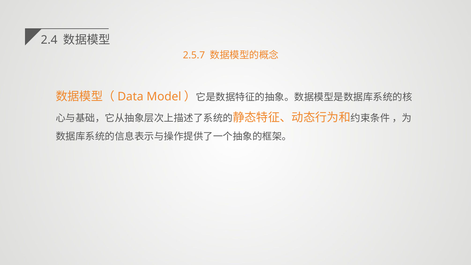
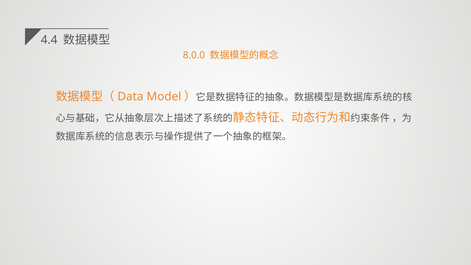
2.4: 2.4 -> 4.4
2.5.7: 2.5.7 -> 8.0.0
